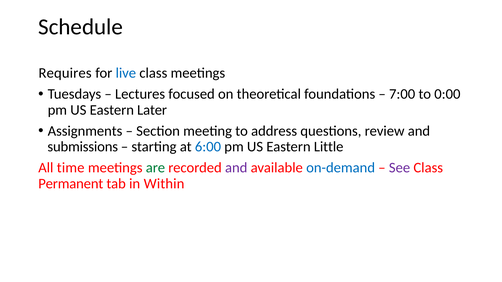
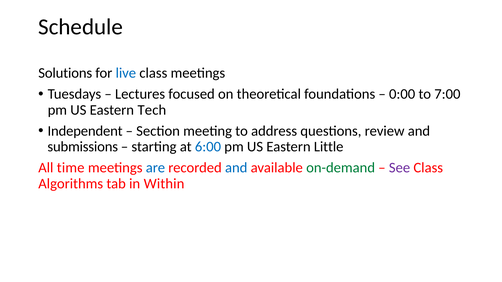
Requires: Requires -> Solutions
7:00: 7:00 -> 0:00
0:00: 0:00 -> 7:00
Later: Later -> Tech
Assignments: Assignments -> Independent
are colour: green -> blue
and at (236, 168) colour: purple -> blue
on-demand colour: blue -> green
Permanent: Permanent -> Algorithms
